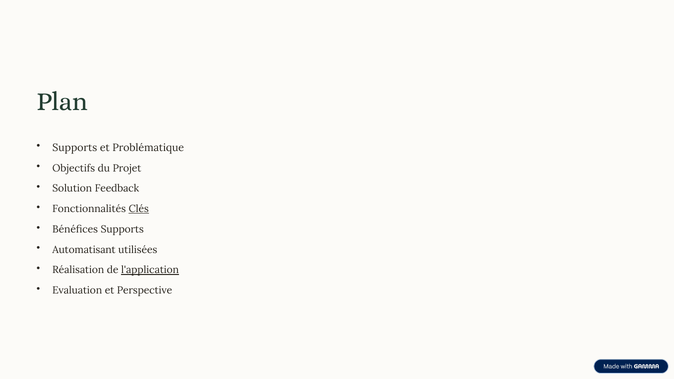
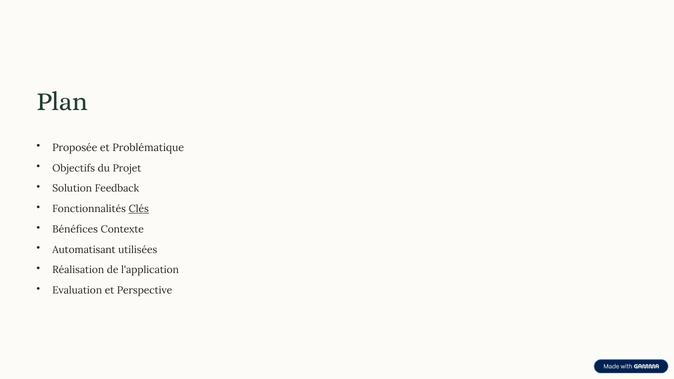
Supports at (75, 148): Supports -> Proposée
Bénéfices Supports: Supports -> Contexte
l'application underline: present -> none
